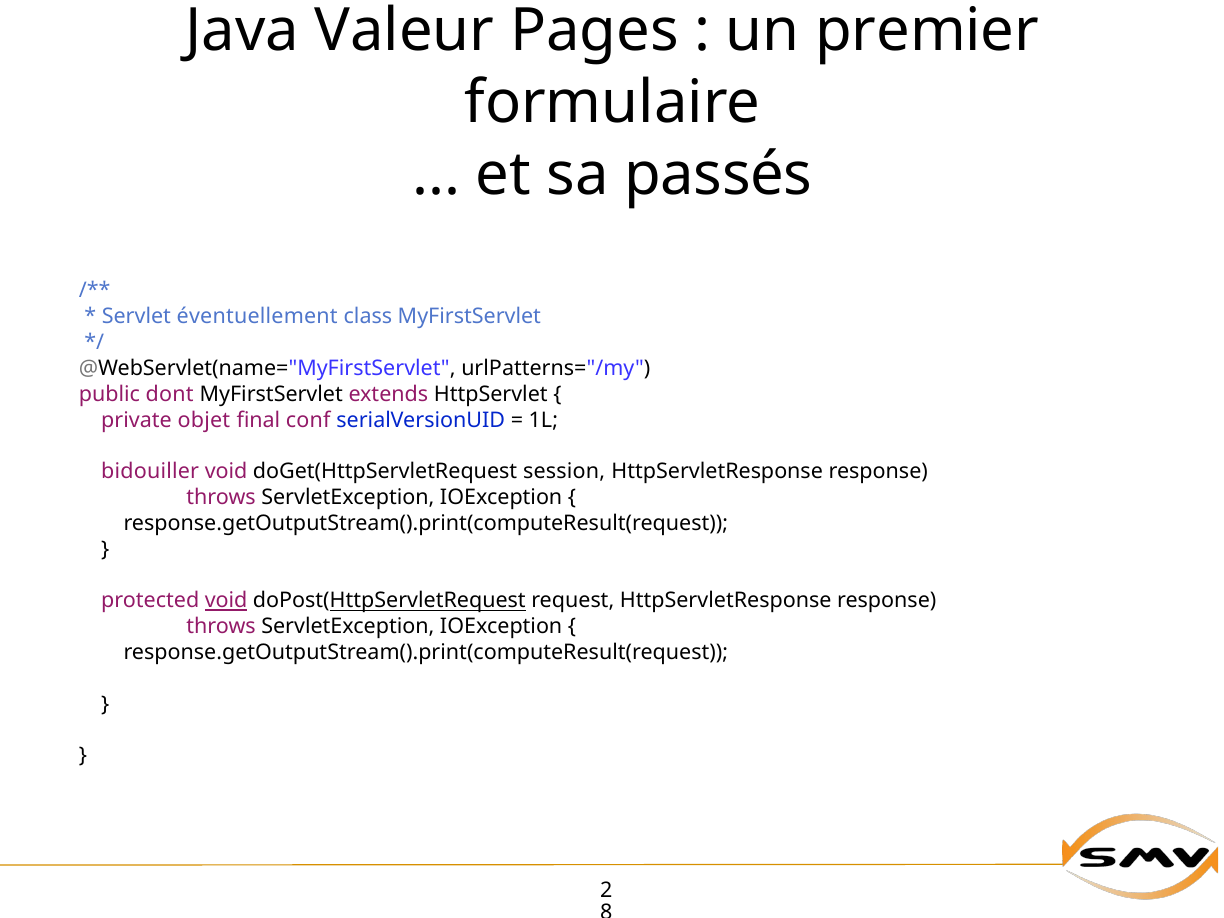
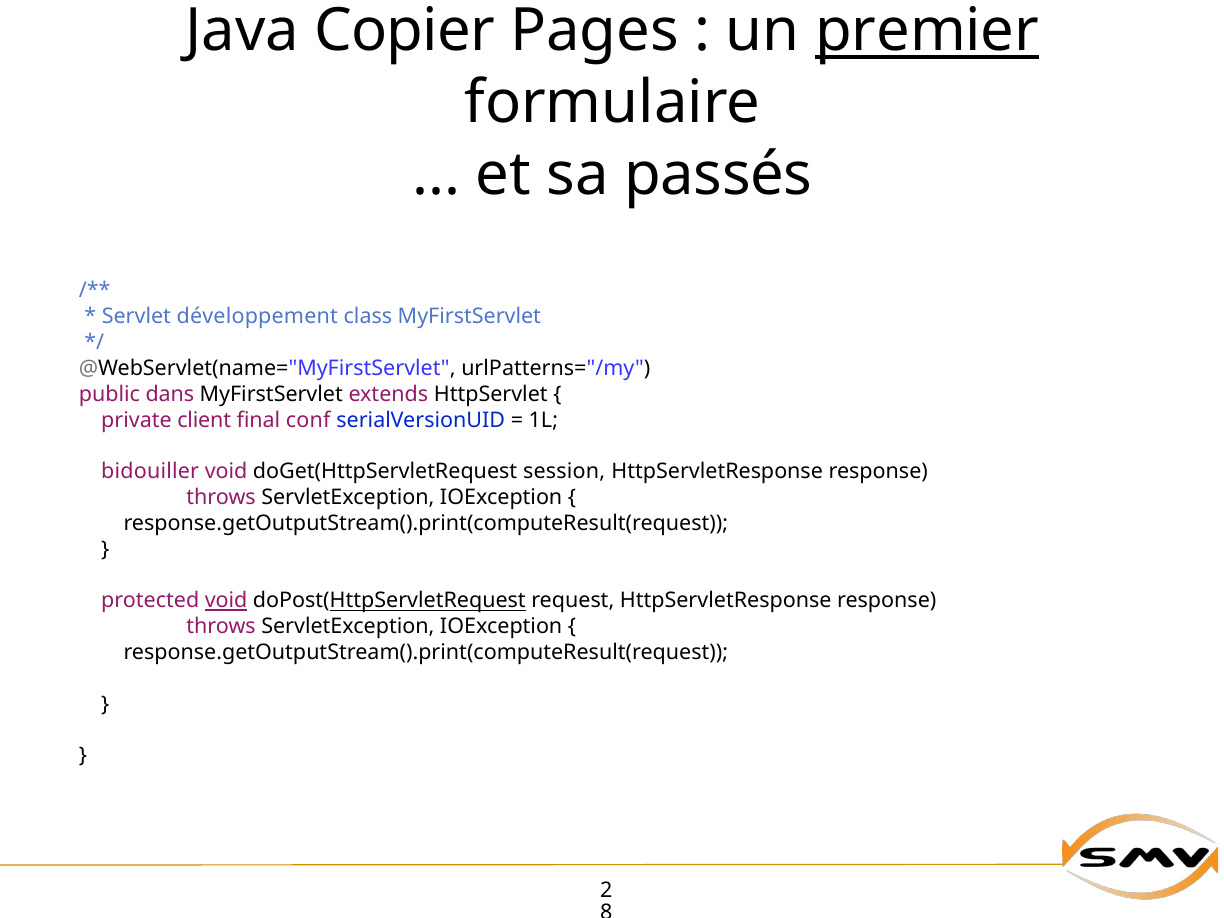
Valeur: Valeur -> Copier
premier underline: none -> present
éventuellement: éventuellement -> développement
dont: dont -> dans
objet: objet -> client
